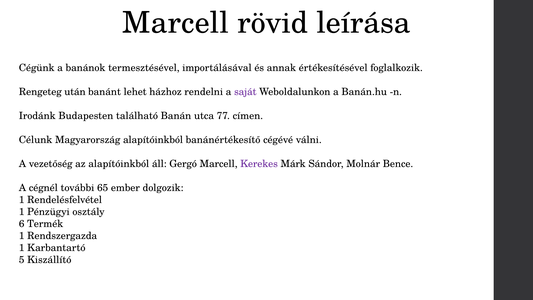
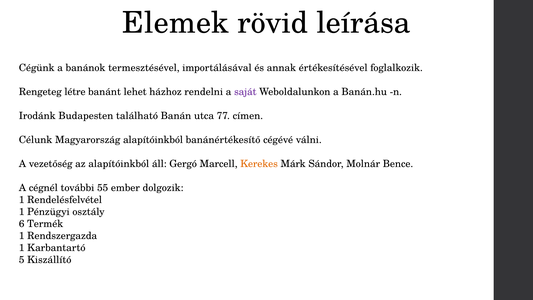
Marcell at (176, 23): Marcell -> Elemek
után: után -> létre
Kerekes colour: purple -> orange
65: 65 -> 55
